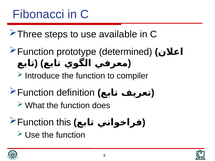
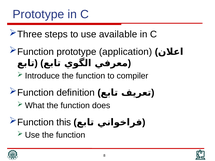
Fibonacci at (38, 14): Fibonacci -> Prototype
determined: determined -> application
